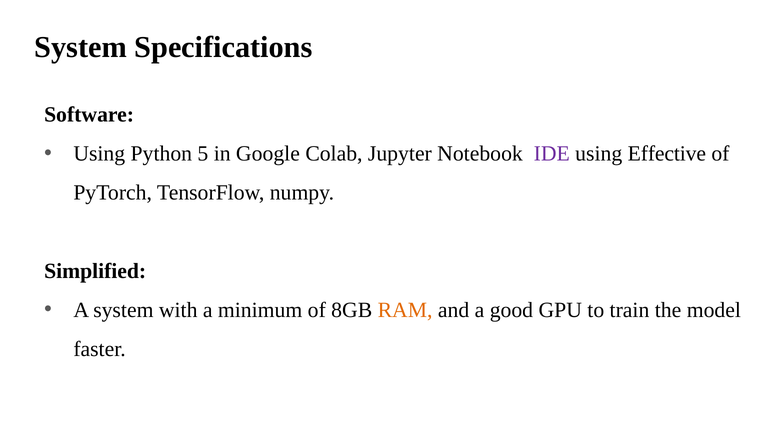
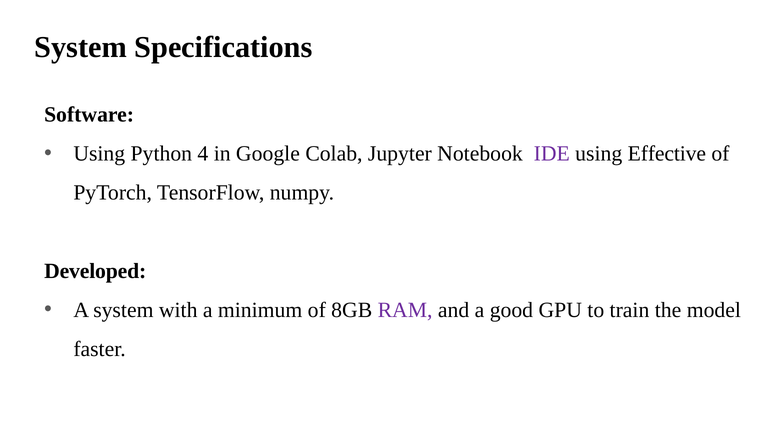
5: 5 -> 4
Simplified: Simplified -> Developed
RAM colour: orange -> purple
